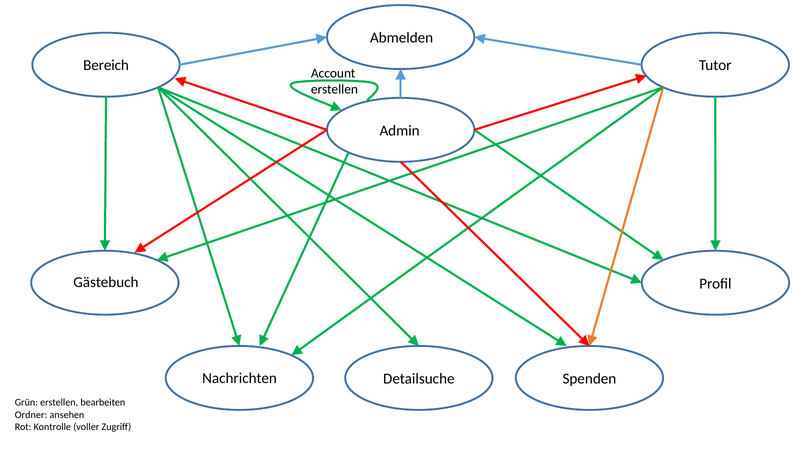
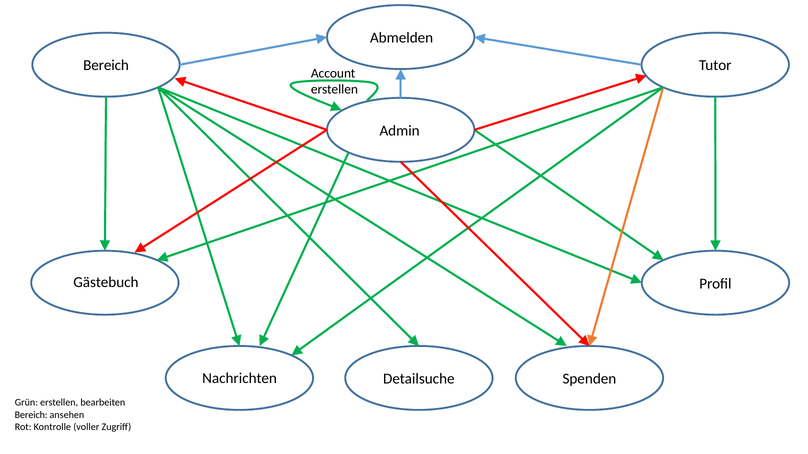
Ordner at (31, 415): Ordner -> Bereich
